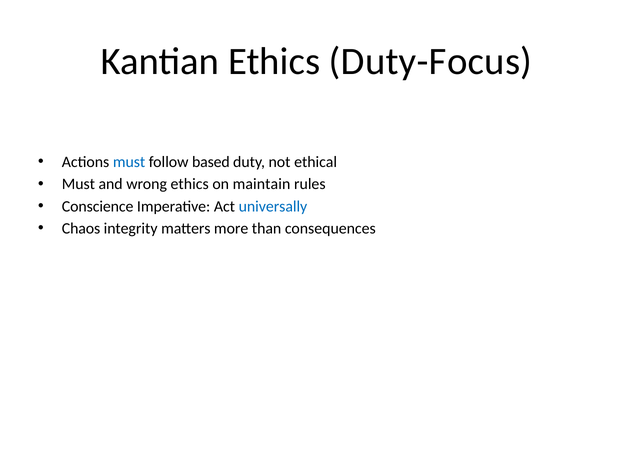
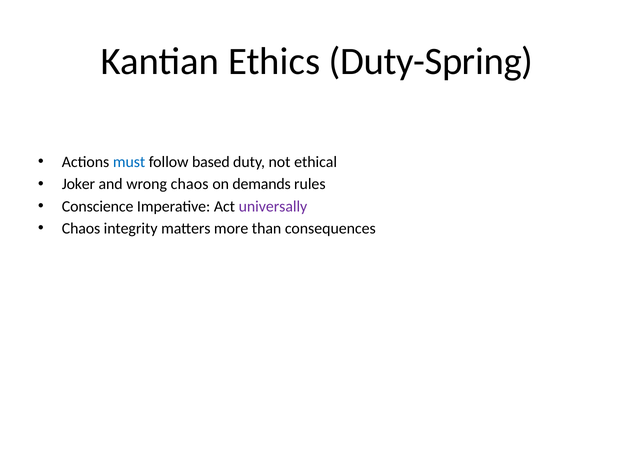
Duty-Focus: Duty-Focus -> Duty-Spring
Must at (78, 184): Must -> Joker
wrong ethics: ethics -> chaos
maintain: maintain -> demands
universally colour: blue -> purple
